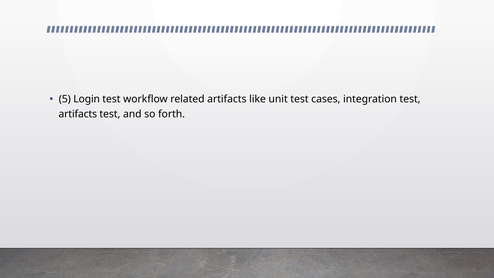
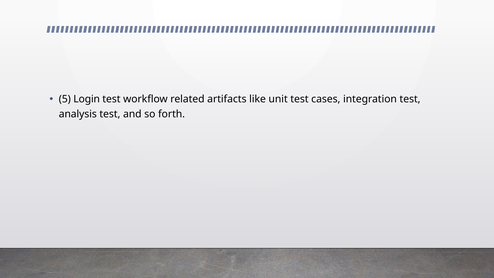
artifacts at (78, 114): artifacts -> analysis
